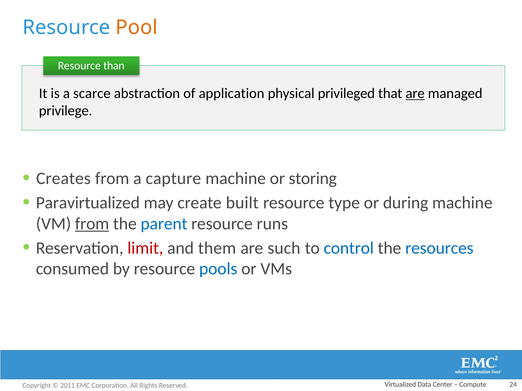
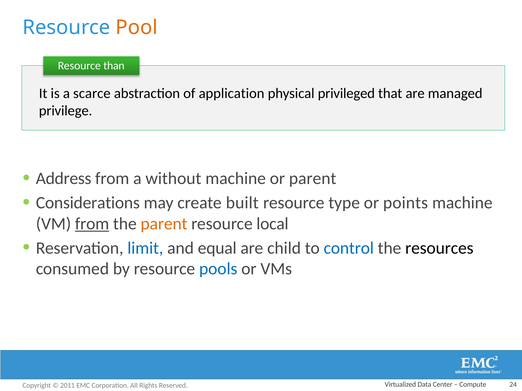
are at (415, 94) underline: present -> none
Creates: Creates -> Address
capture: capture -> without
or storing: storing -> parent
Paravirtualized: Paravirtualized -> Considerations
during: during -> points
parent at (164, 224) colour: blue -> orange
runs: runs -> local
limit colour: red -> blue
them: them -> equal
such: such -> child
resources colour: blue -> black
